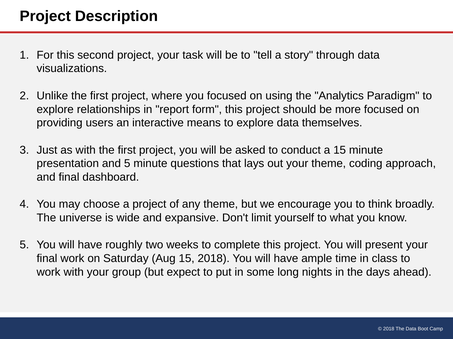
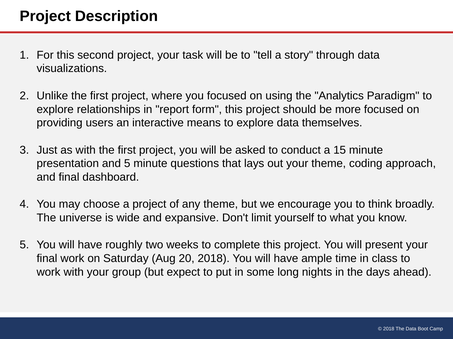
Aug 15: 15 -> 20
